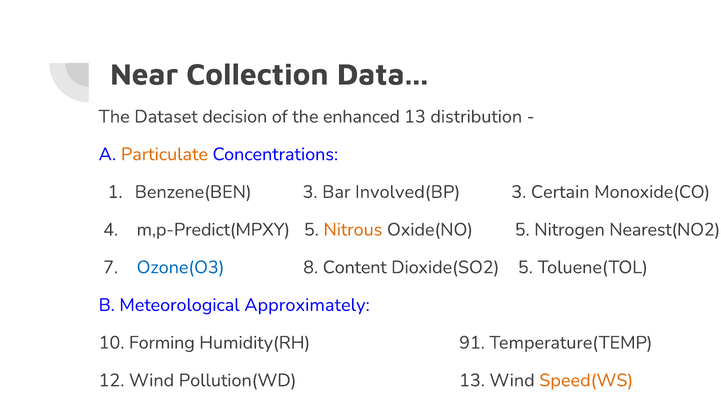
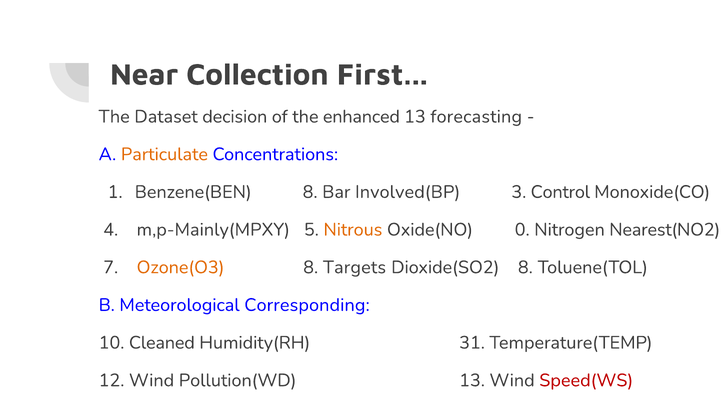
Data: Data -> First
distribution: distribution -> forecasting
Benzene(BEN 3: 3 -> 8
Certain: Certain -> Control
m,p-Predict(MPXY: m,p-Predict(MPXY -> m,p-Mainly(MPXY
Oxide(NO 5: 5 -> 0
Ozone(O3 colour: blue -> orange
Content: Content -> Targets
Dioxide(SO2 5: 5 -> 8
Approximately: Approximately -> Corresponding
Forming: Forming -> Cleaned
91: 91 -> 31
Speed(WS colour: orange -> red
